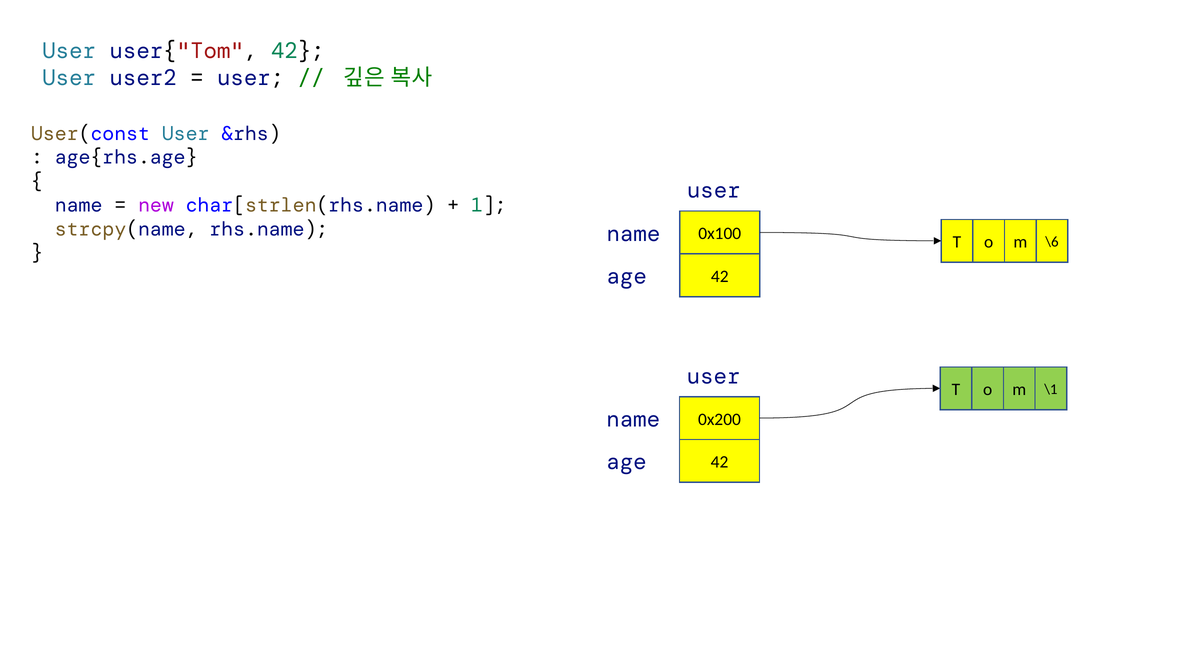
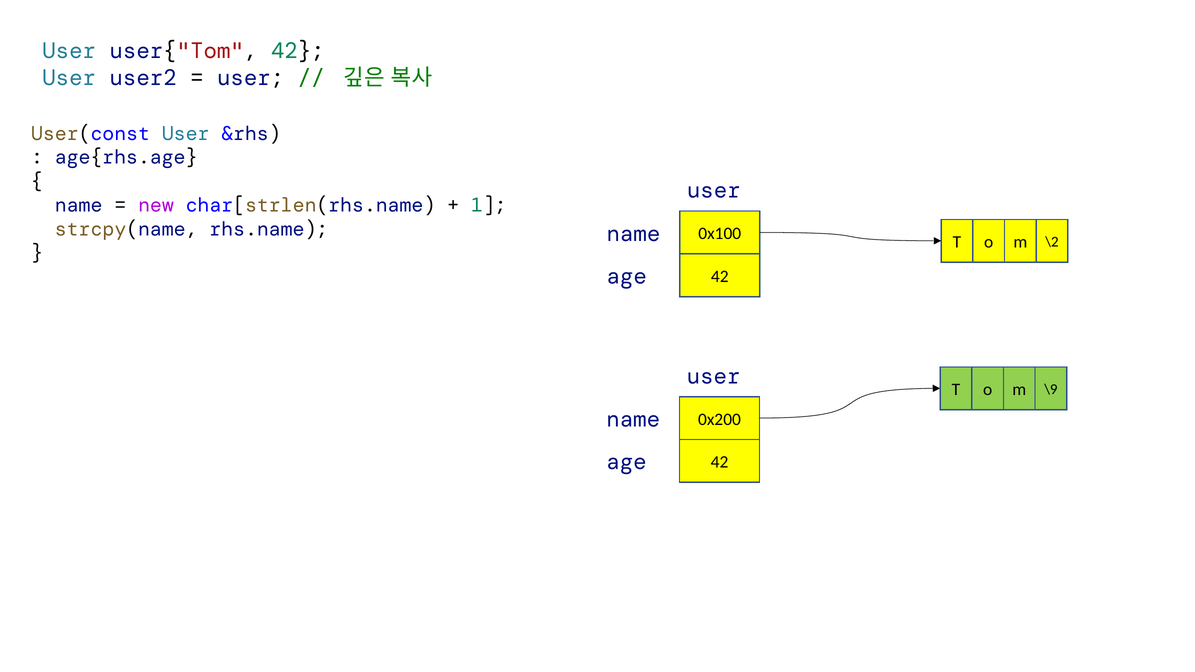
\6: \6 -> \2
\1: \1 -> \9
